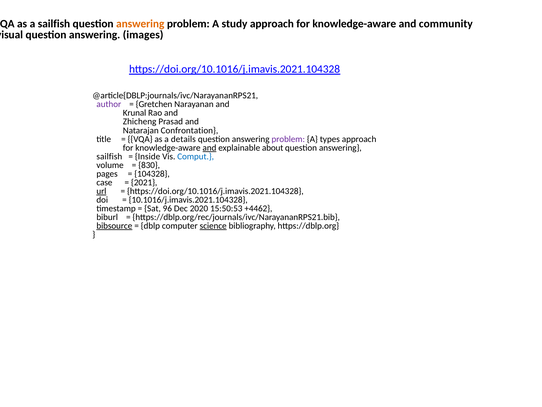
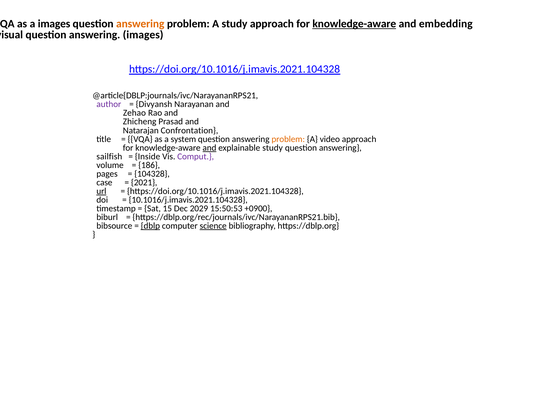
a sailfish: sailfish -> images
knowledge-aware at (354, 24) underline: none -> present
community: community -> embedding
Gretchen: Gretchen -> Divyansh
Krunal: Krunal -> Zehao
details: details -> system
problem at (288, 139) colour: purple -> orange
types: types -> video
explainable about: about -> study
Comput colour: blue -> purple
830: 830 -> 186
96: 96 -> 15
2020: 2020 -> 2029
+4462: +4462 -> +0900
bibsource underline: present -> none
dblp underline: none -> present
